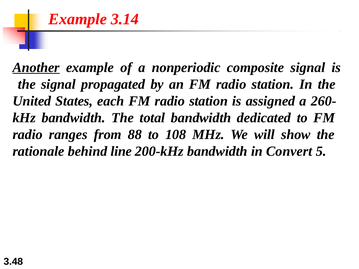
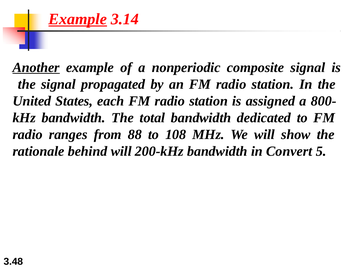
Example at (78, 19) underline: none -> present
260-: 260- -> 800-
behind line: line -> will
